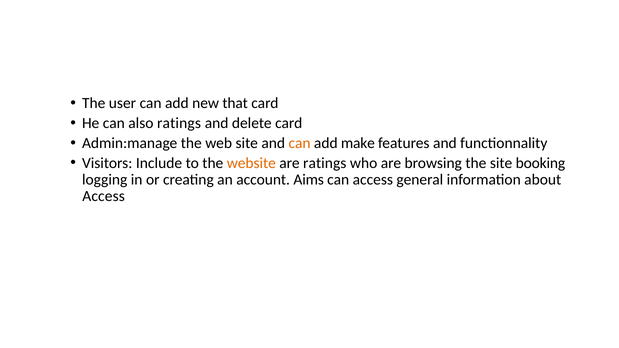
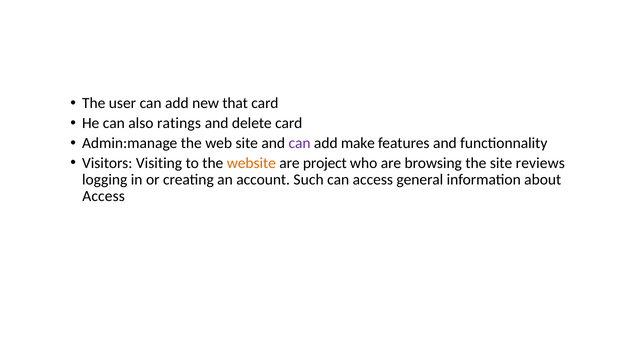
can at (300, 143) colour: orange -> purple
Include: Include -> Visiting
are ratings: ratings -> project
booking: booking -> reviews
Aims: Aims -> Such
